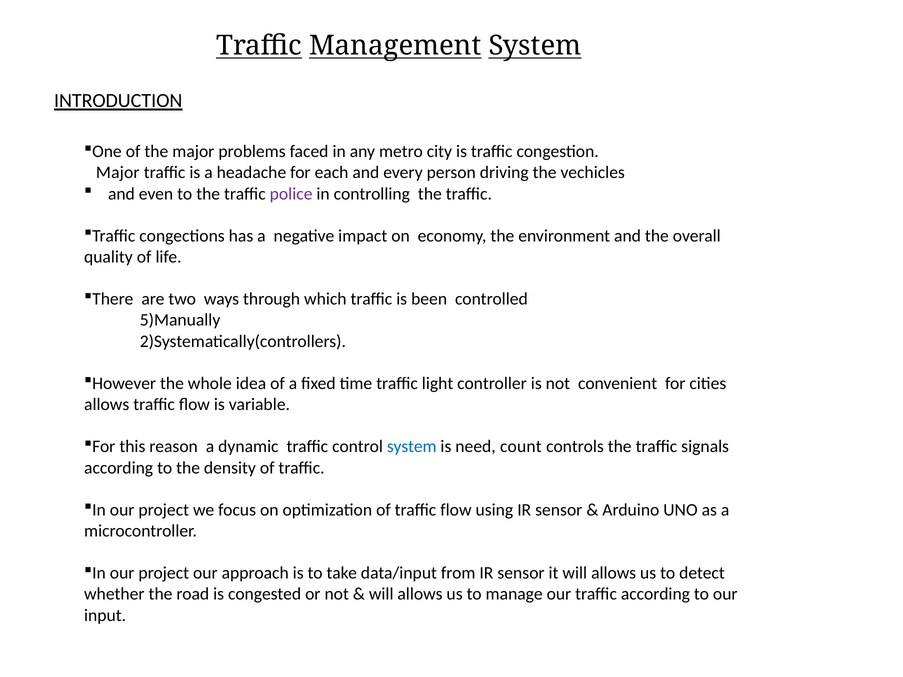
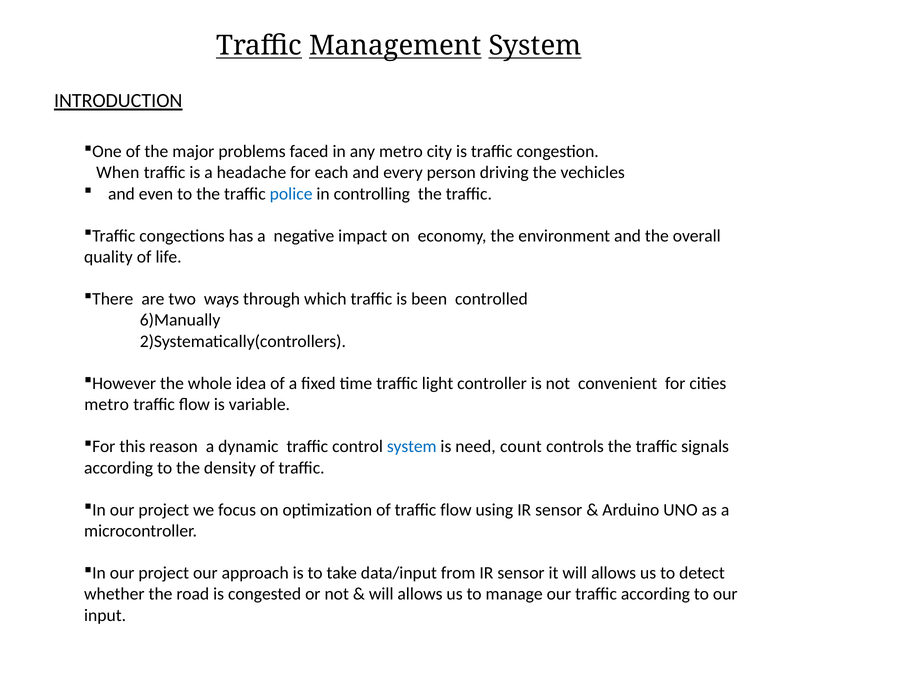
Major at (118, 173): Major -> When
police colour: purple -> blue
5)Manually: 5)Manually -> 6)Manually
allows at (107, 405): allows -> metro
